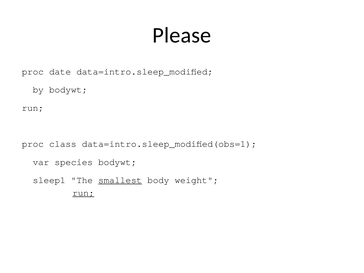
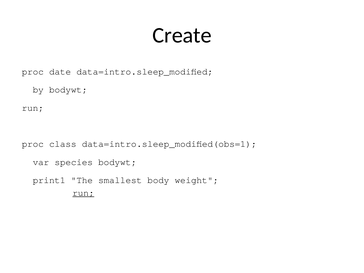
Please: Please -> Create
sleep1: sleep1 -> print1
smallest underline: present -> none
